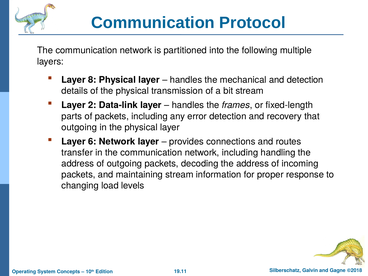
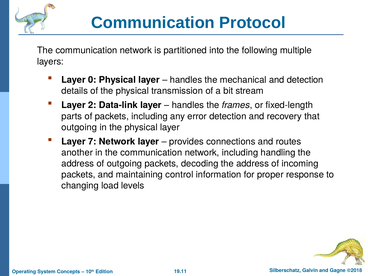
8: 8 -> 0
6: 6 -> 7
transfer: transfer -> another
maintaining stream: stream -> control
